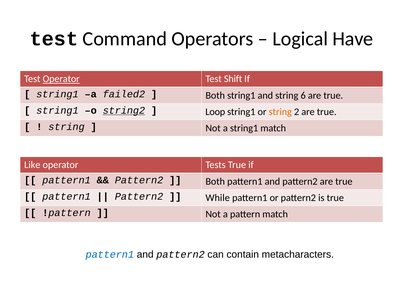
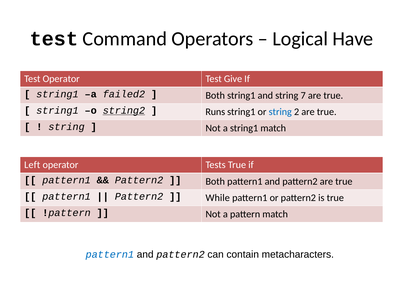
Operator at (61, 79) underline: present -> none
Shift: Shift -> Give
6: 6 -> 7
Loop: Loop -> Runs
string at (280, 111) colour: orange -> blue
Like: Like -> Left
